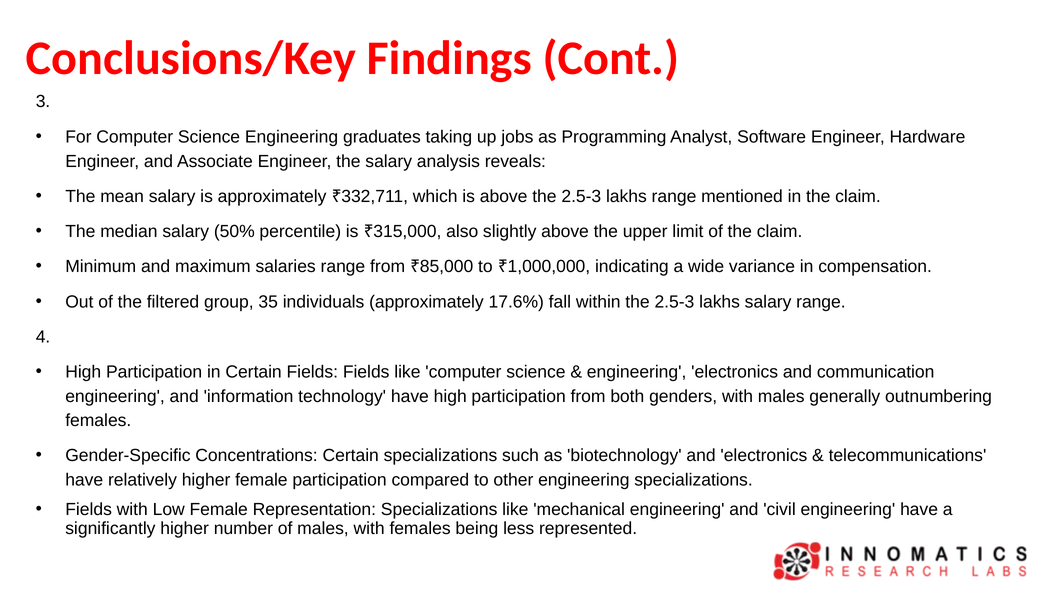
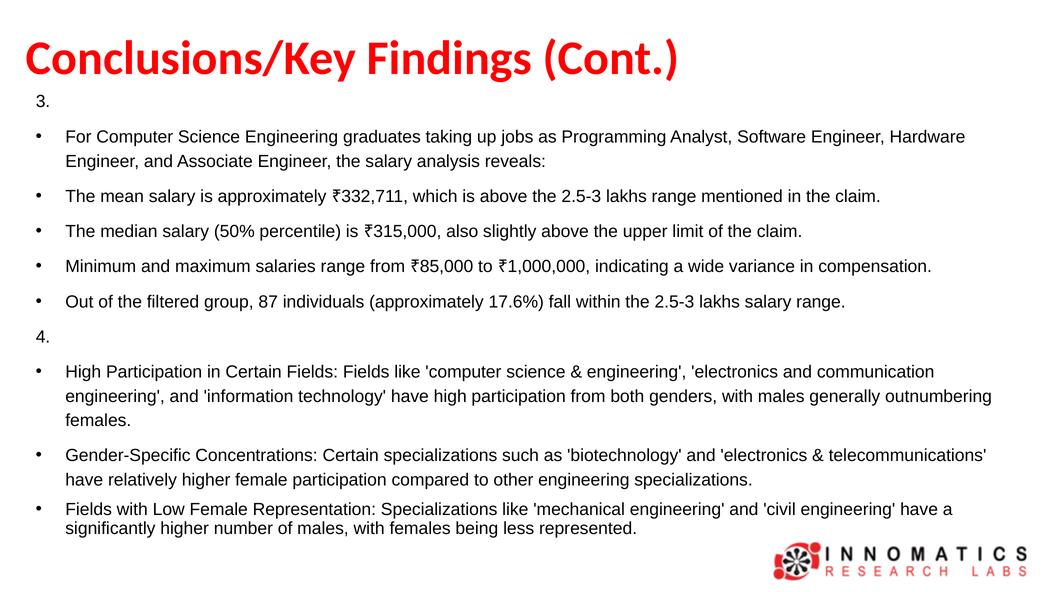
35: 35 -> 87
